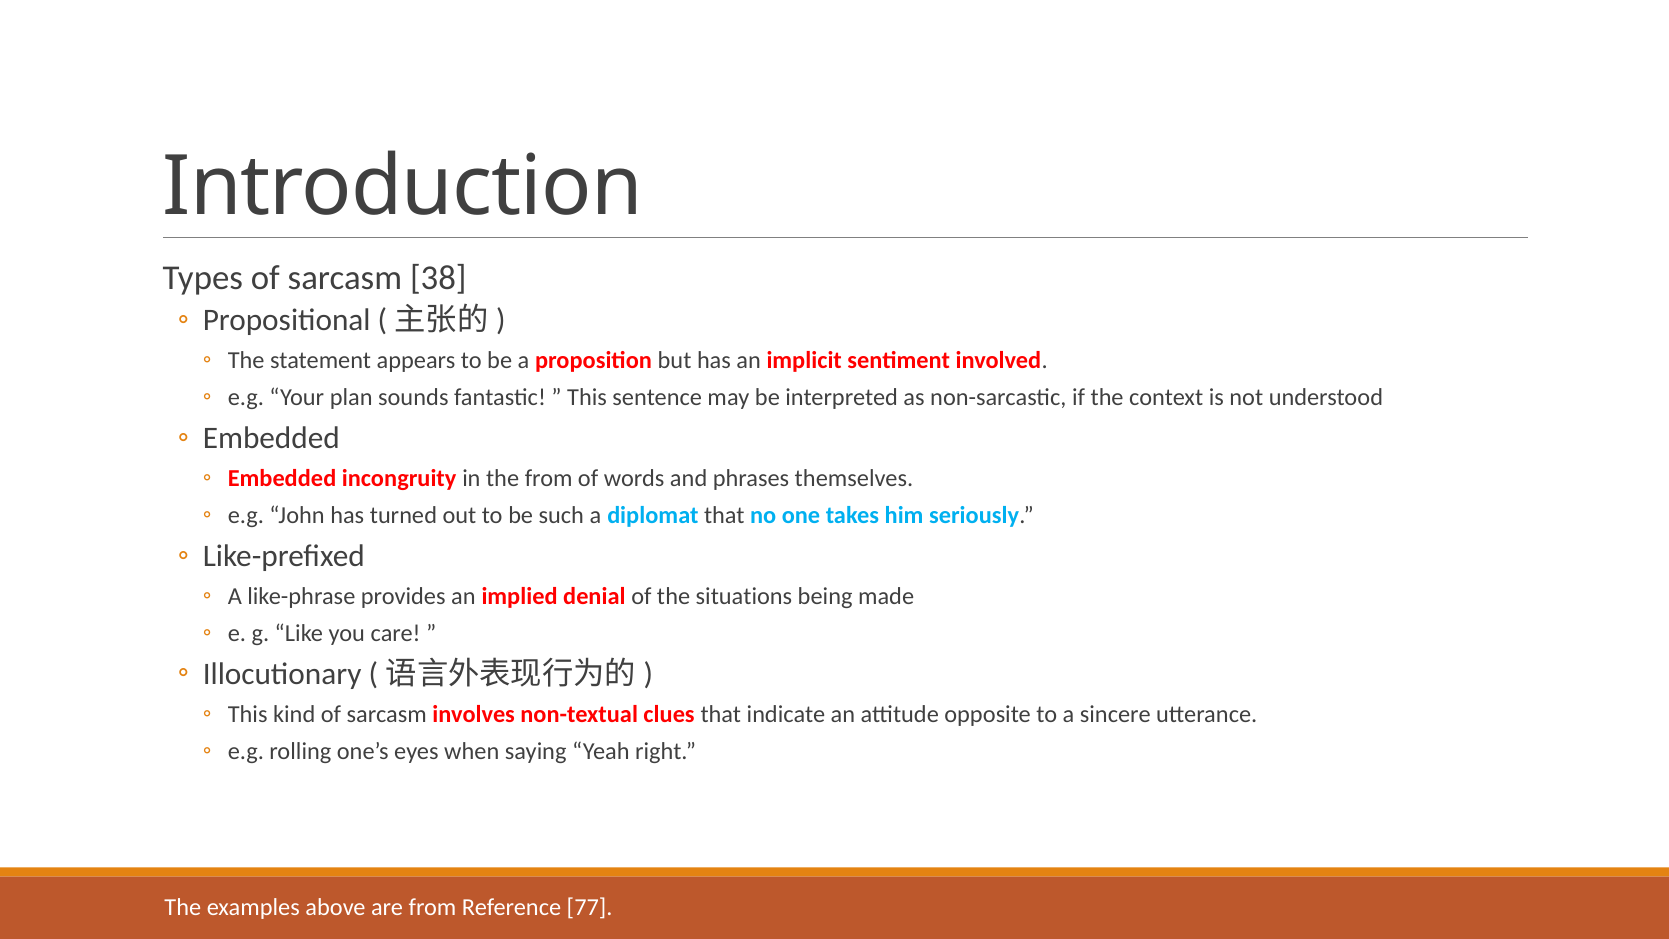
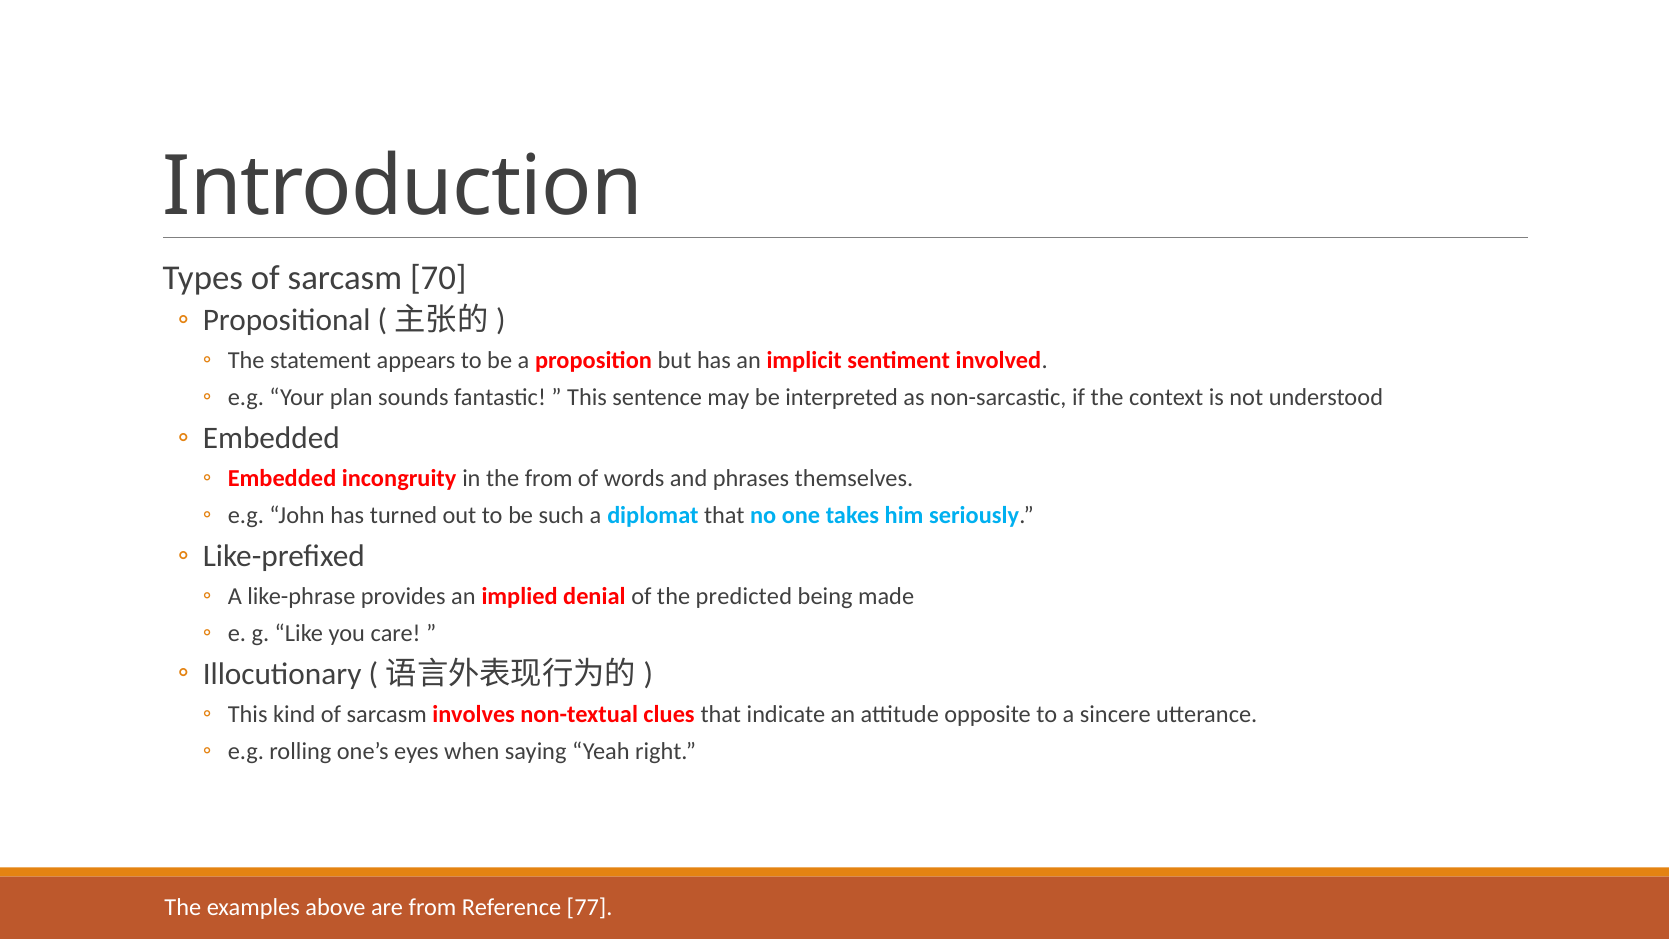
38: 38 -> 70
situations: situations -> predicted
